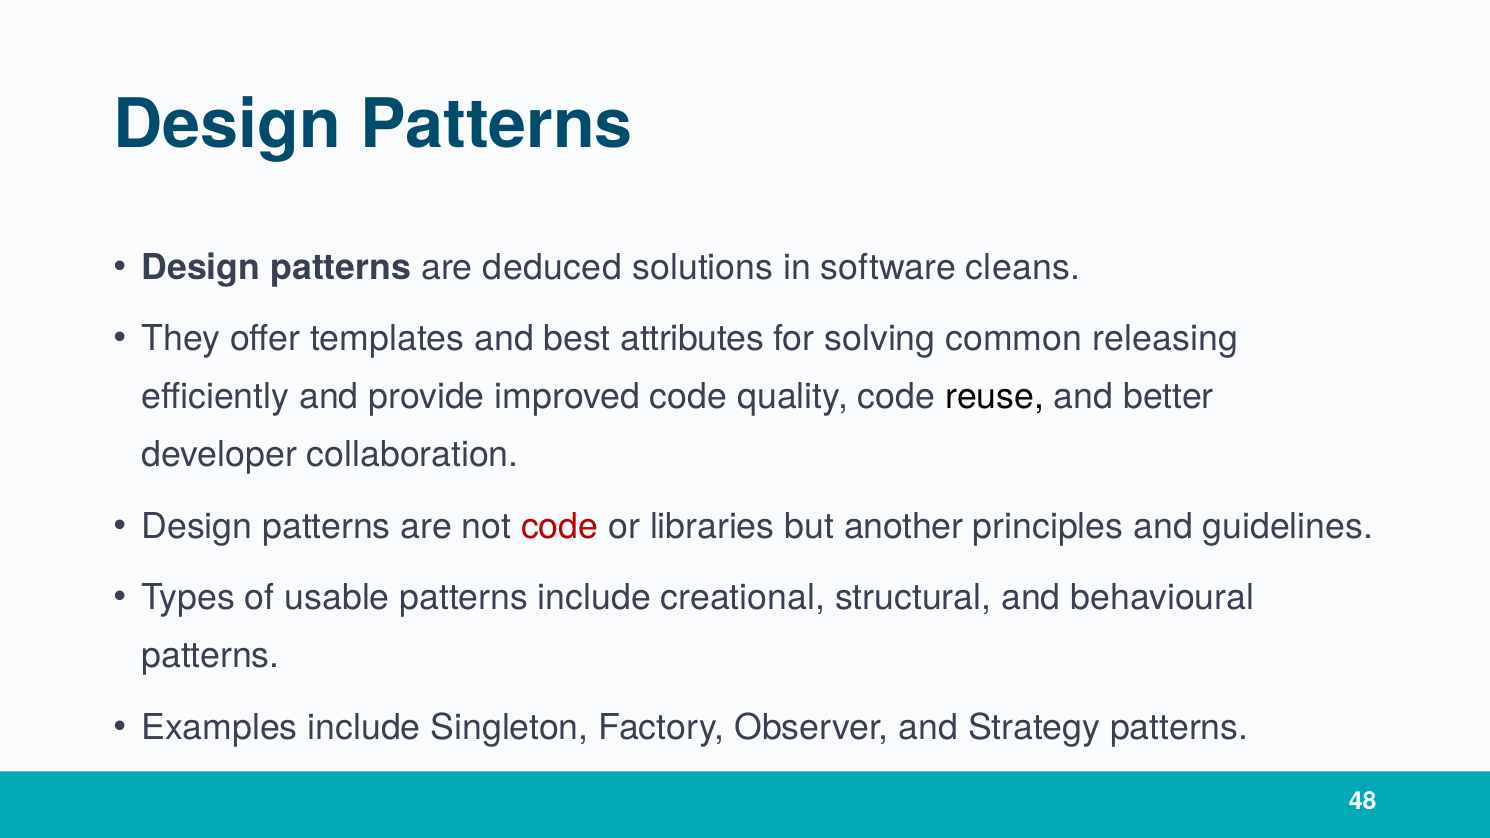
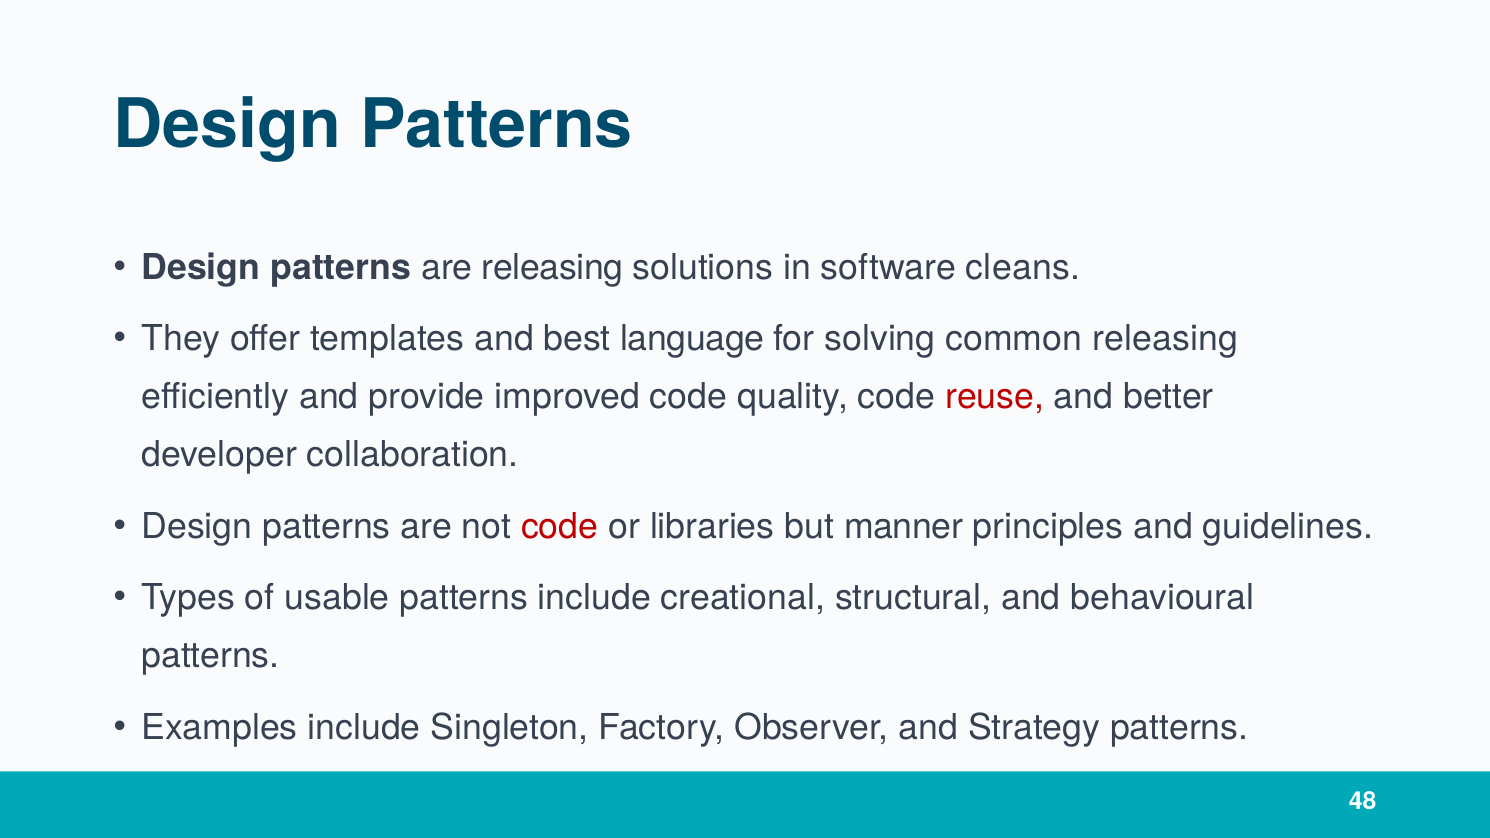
are deduced: deduced -> releasing
attributes: attributes -> language
reuse colour: black -> red
another: another -> manner
